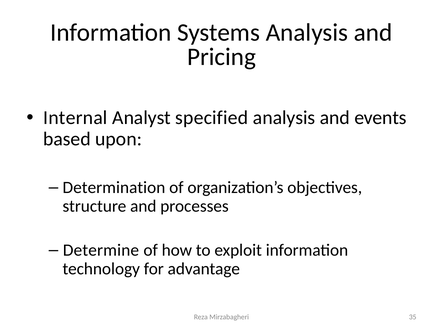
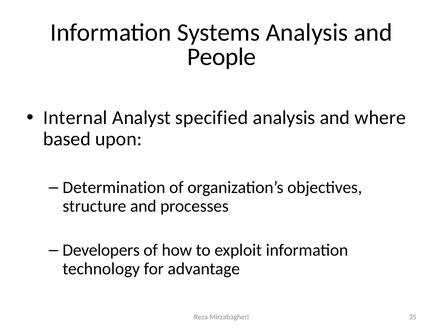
Pricing: Pricing -> People
events: events -> where
Determine: Determine -> Developers
